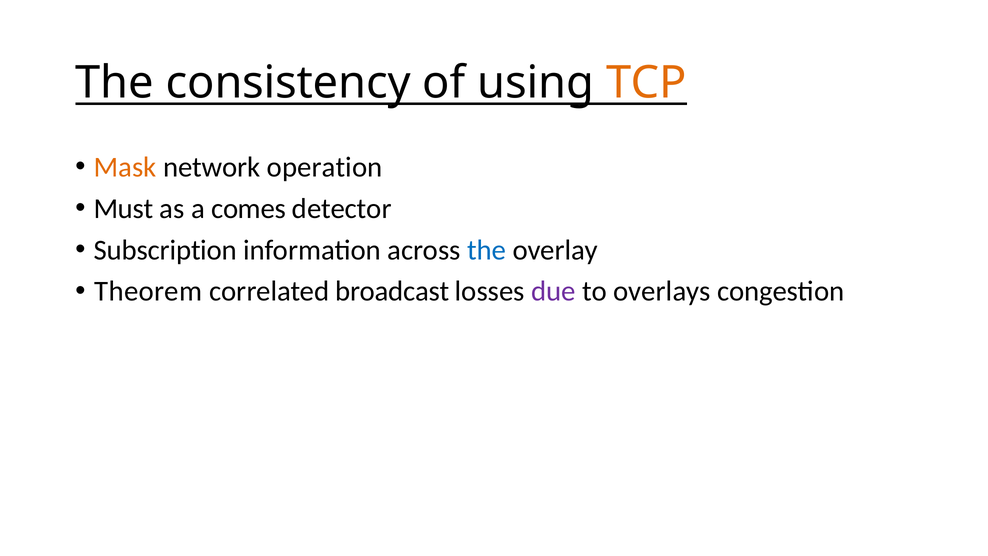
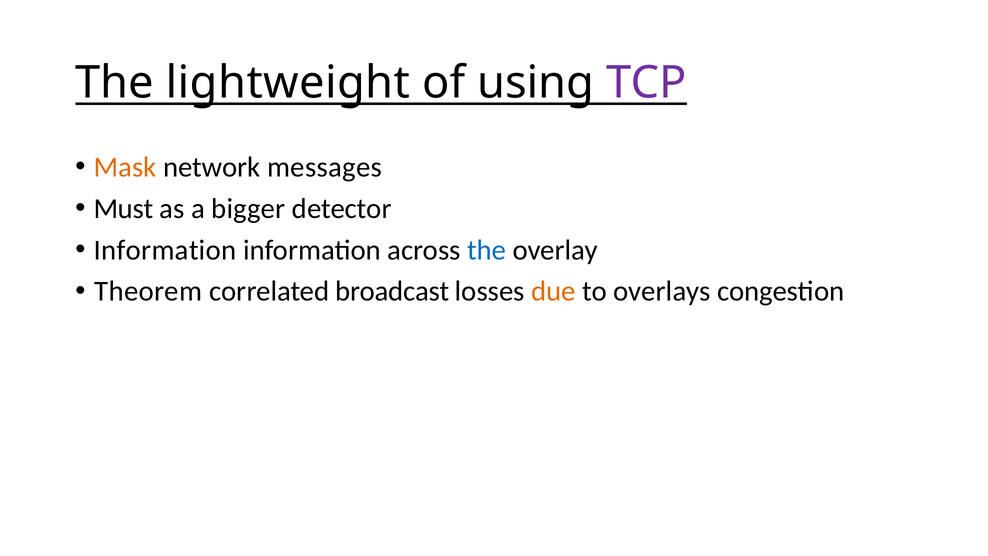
consistency: consistency -> lightweight
TCP colour: orange -> purple
operation: operation -> messages
comes: comes -> bigger
Subscription at (165, 250): Subscription -> Information
due colour: purple -> orange
